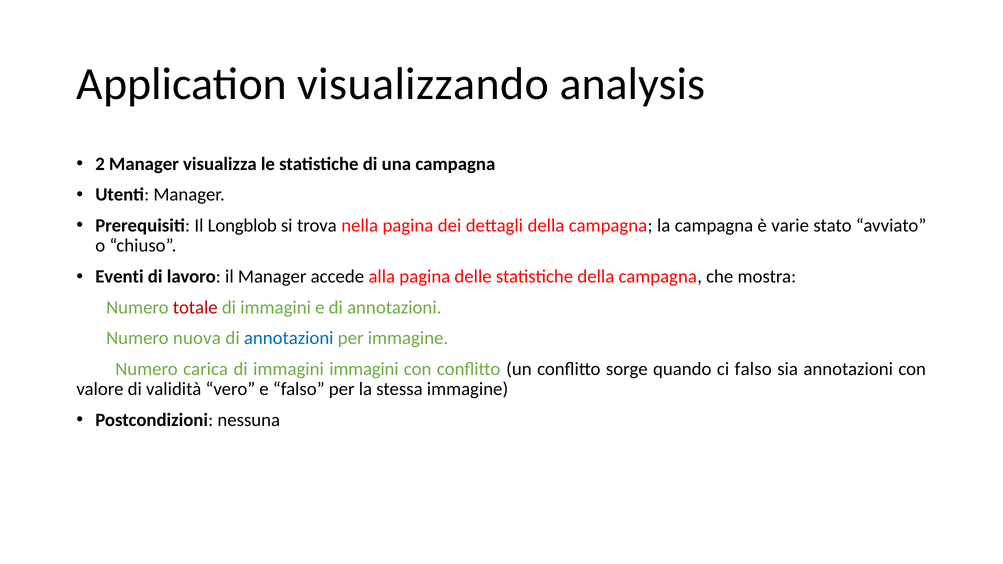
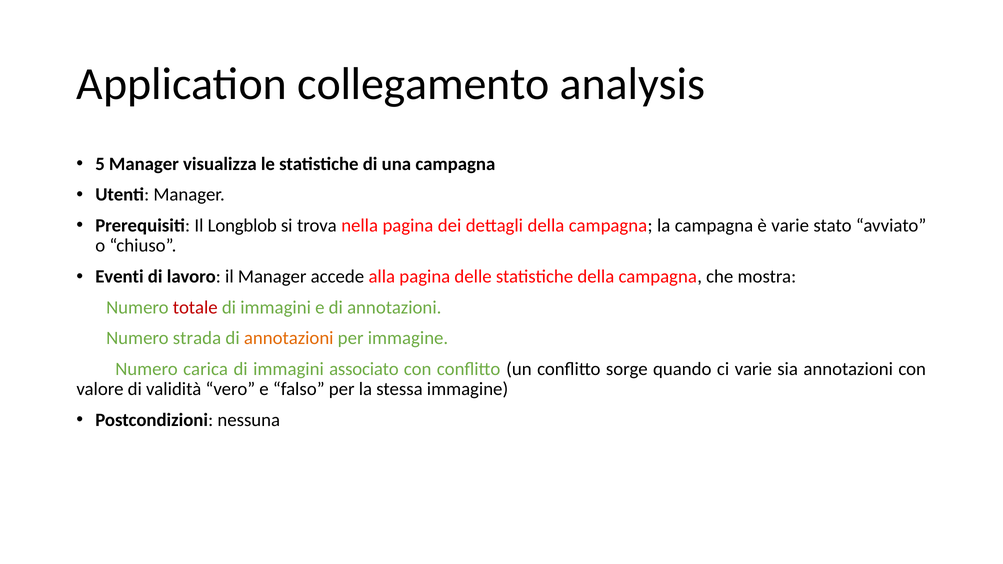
visualizzando: visualizzando -> collegamento
2: 2 -> 5
nuova: nuova -> strada
annotazioni at (289, 338) colour: blue -> orange
immagini immagini: immagini -> associato
ci falso: falso -> varie
